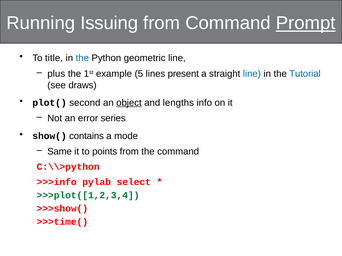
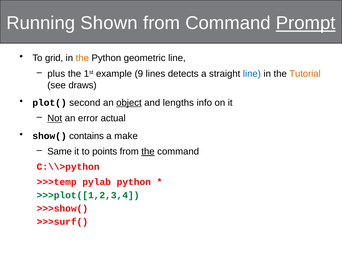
Issuing: Issuing -> Shown
title: title -> grid
the at (82, 58) colour: blue -> orange
5: 5 -> 9
present: present -> detects
Tutorial colour: blue -> orange
Not underline: none -> present
series: series -> actual
mode: mode -> make
the at (148, 152) underline: none -> present
>>>info: >>>info -> >>>temp
pylab select: select -> python
>>>time(: >>>time( -> >>>surf(
